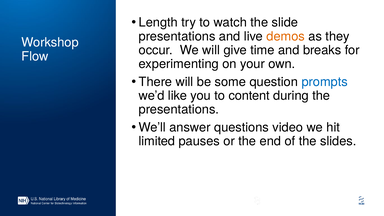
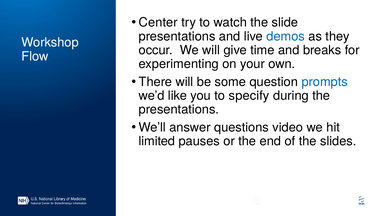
Length: Length -> Center
demos colour: orange -> blue
content: content -> specify
